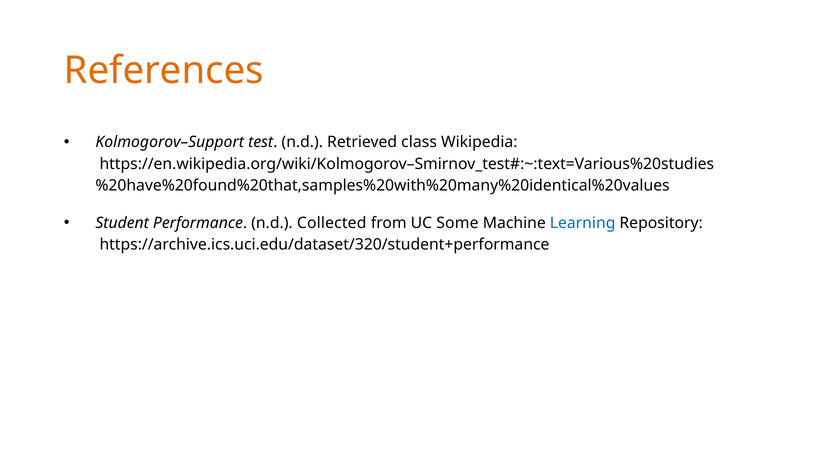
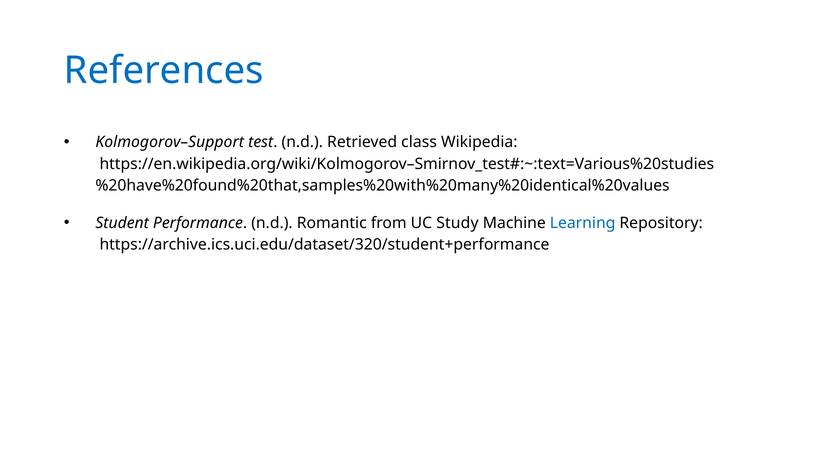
References colour: orange -> blue
Collected: Collected -> Romantic
Some: Some -> Study
